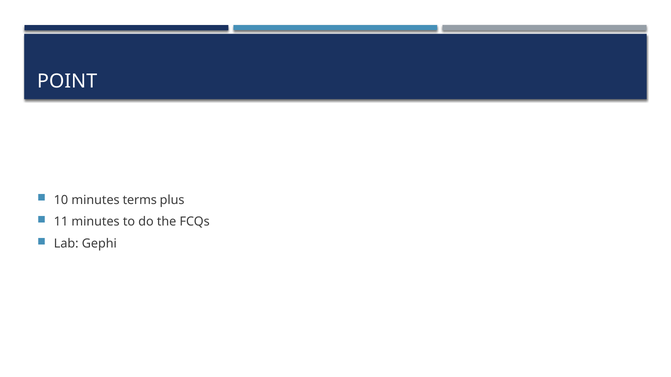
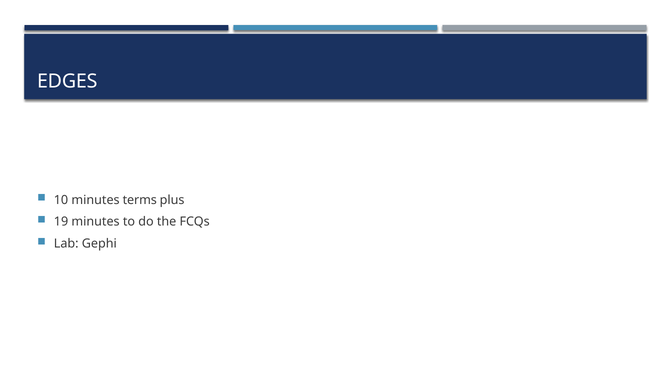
POINT: POINT -> EDGES
11: 11 -> 19
